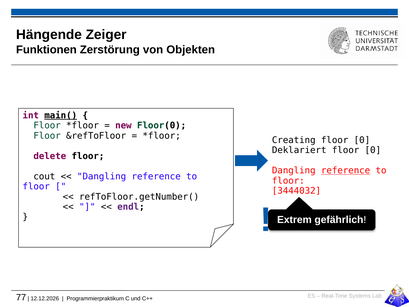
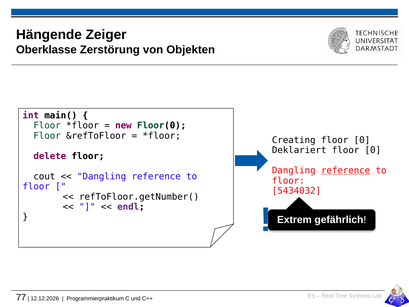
Funktionen: Funktionen -> Oberklasse
main( underline: present -> none
3444032: 3444032 -> 5434032
